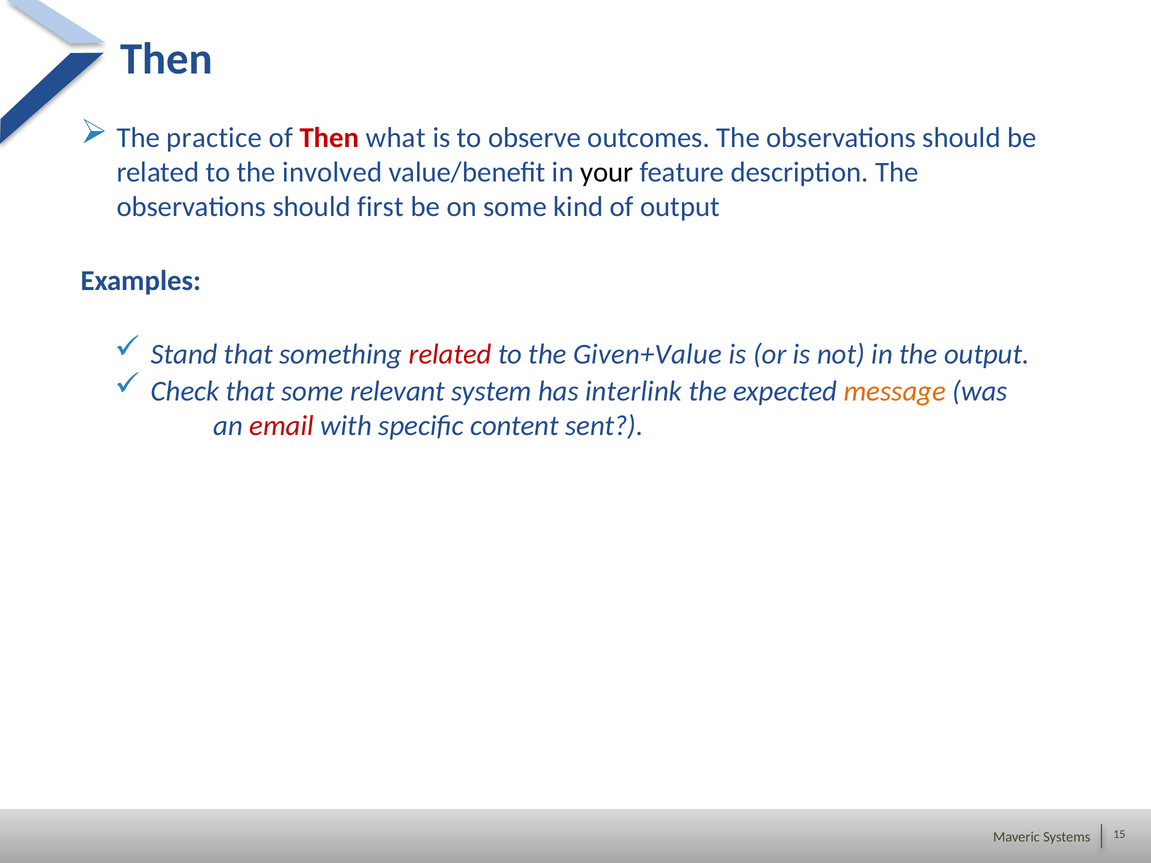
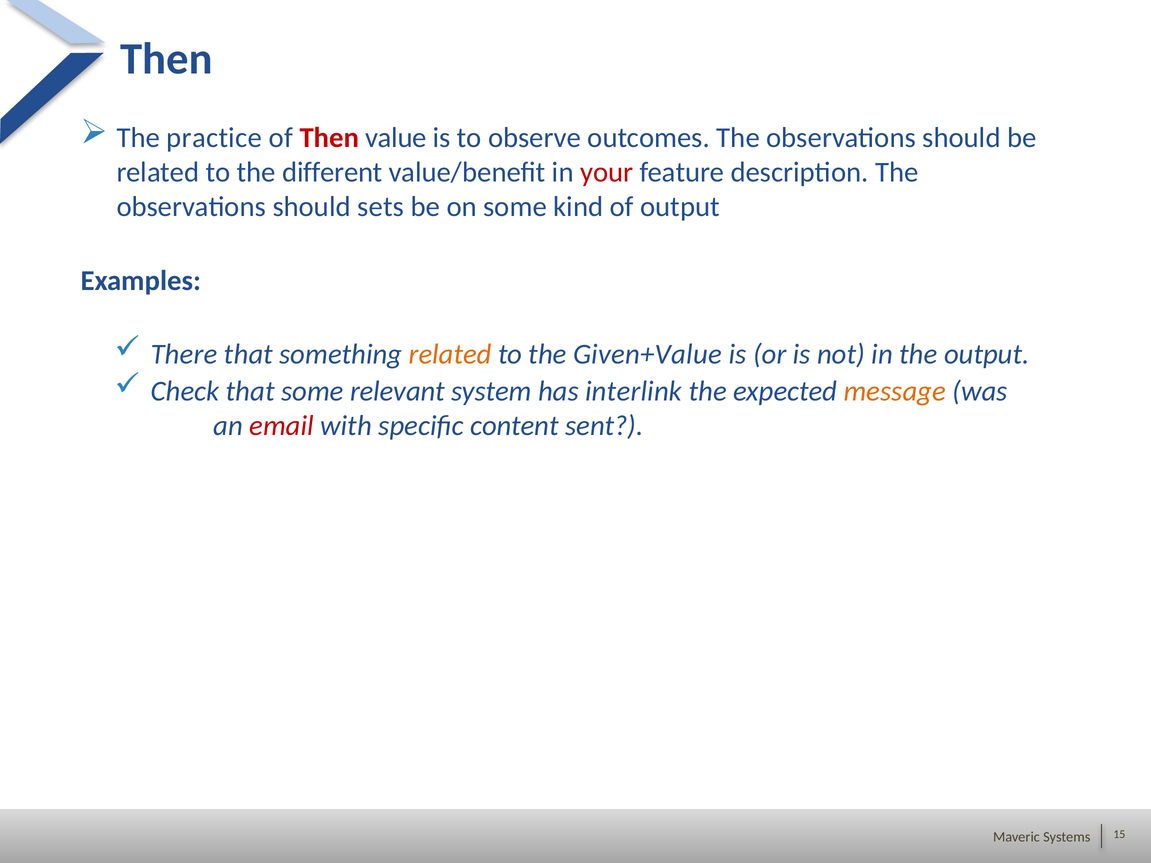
what: what -> value
involved: involved -> different
your colour: black -> red
first: first -> sets
Stand: Stand -> There
related at (450, 354) colour: red -> orange
